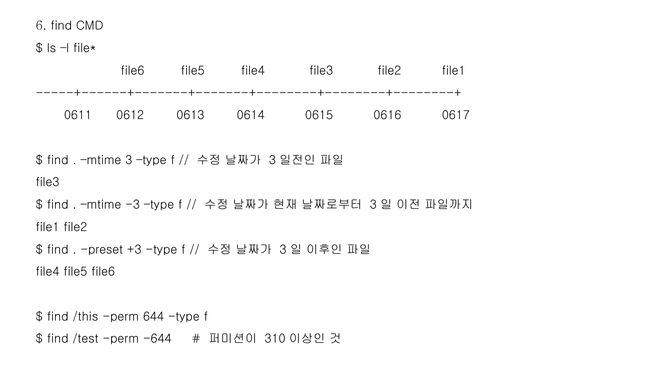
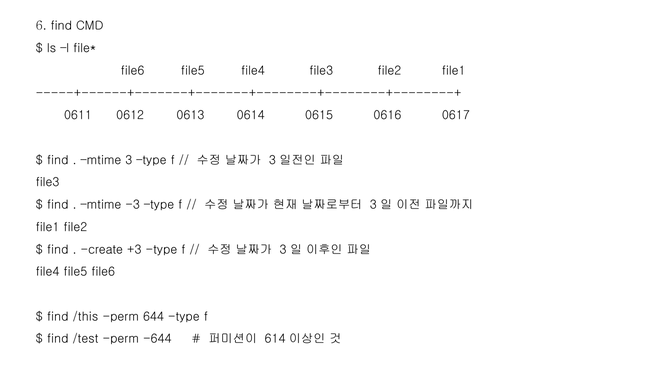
preset: preset -> create
310: 310 -> 614
